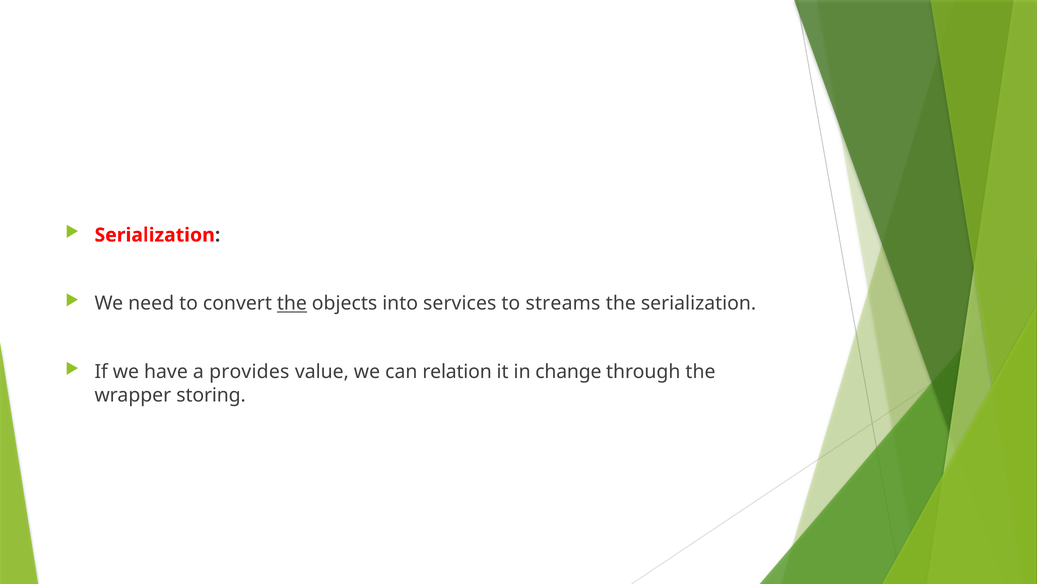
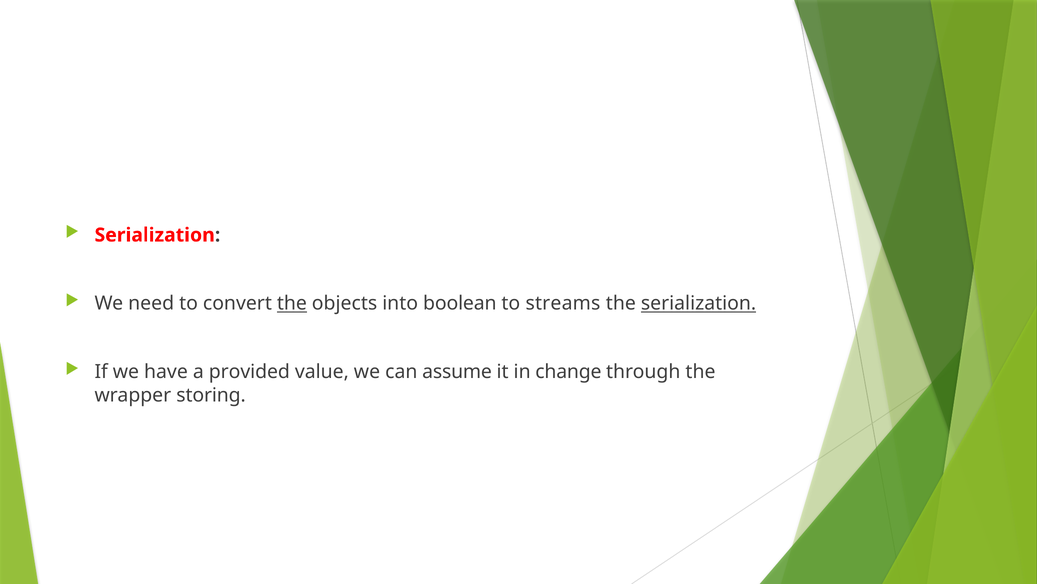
services: services -> boolean
serialization at (699, 303) underline: none -> present
provides: provides -> provided
relation: relation -> assume
